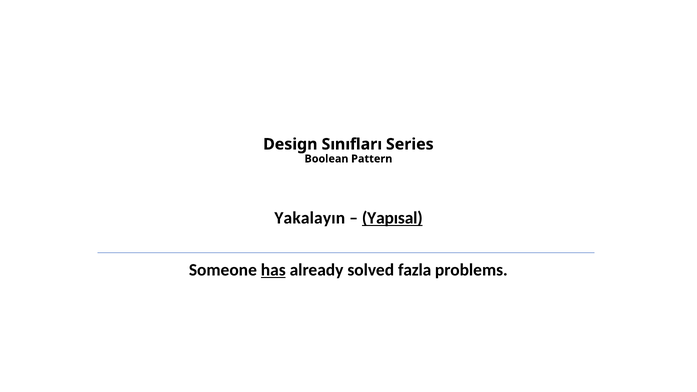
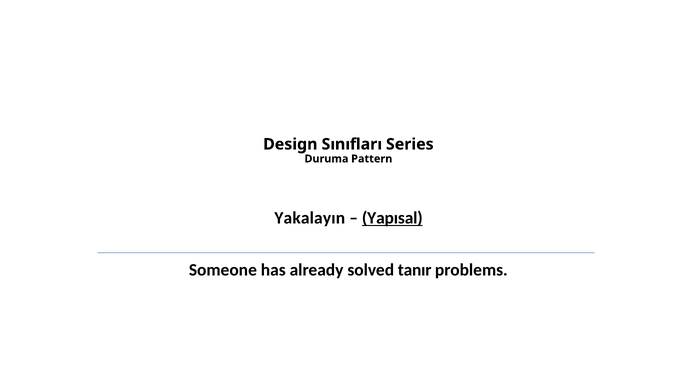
Boolean: Boolean -> Duruma
has underline: present -> none
fazla: fazla -> tanır
